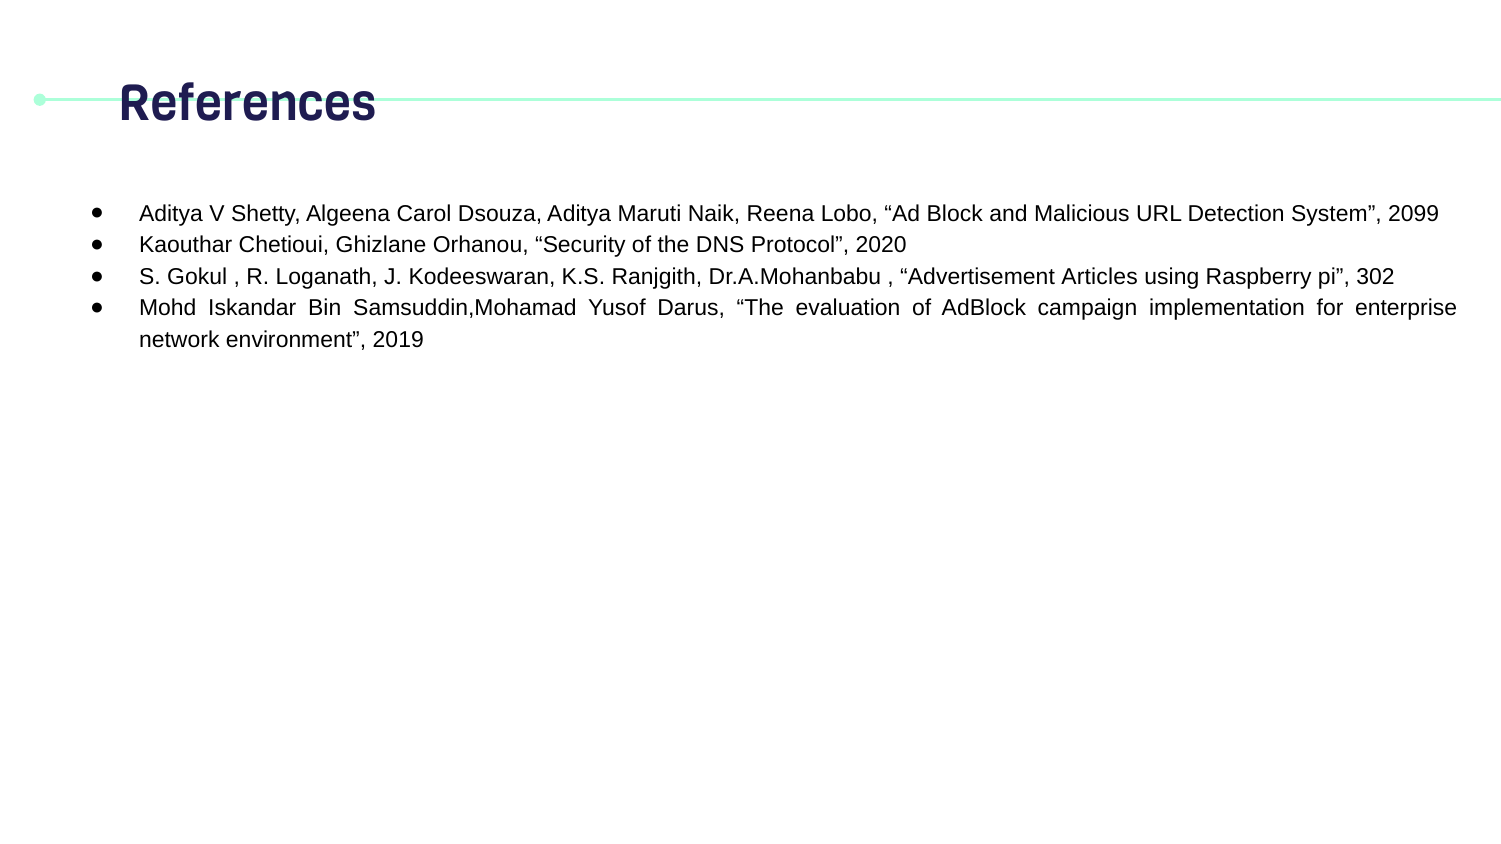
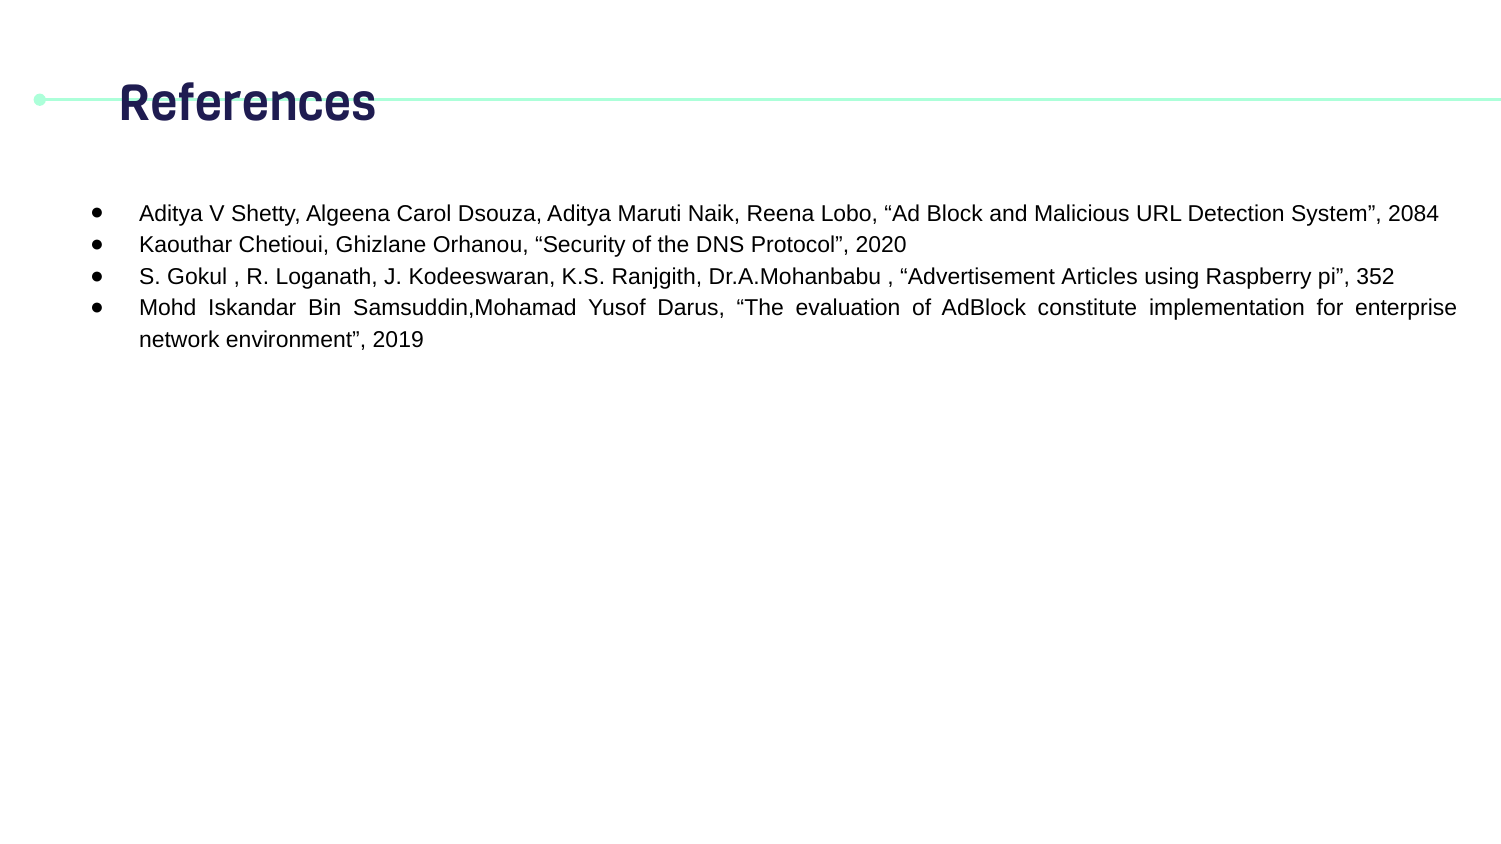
2099: 2099 -> 2084
302: 302 -> 352
campaign: campaign -> constitute
